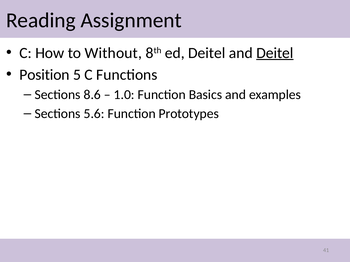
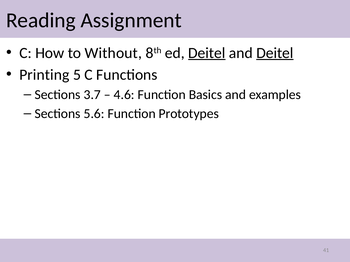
Deitel at (207, 53) underline: none -> present
Position: Position -> Printing
8.6: 8.6 -> 3.7
1.0: 1.0 -> 4.6
